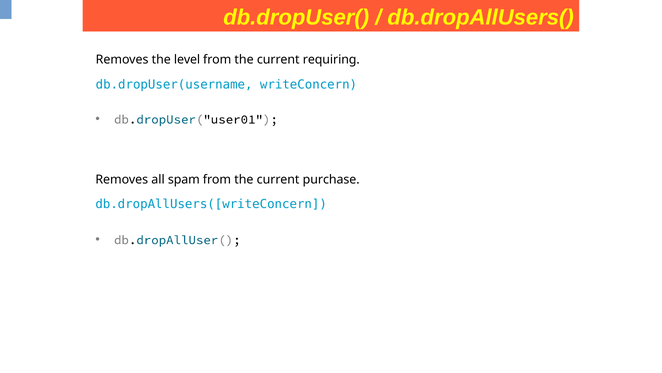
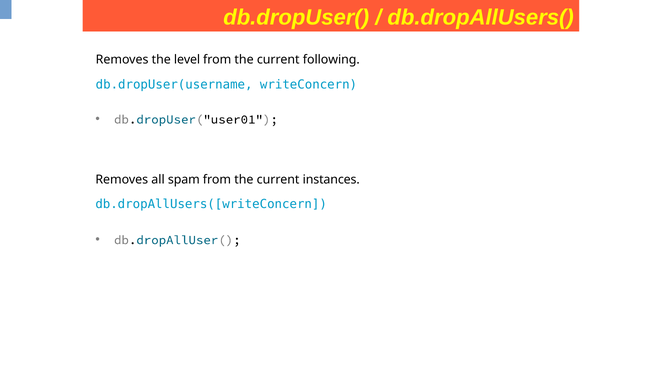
requiring: requiring -> following
purchase: purchase -> instances
